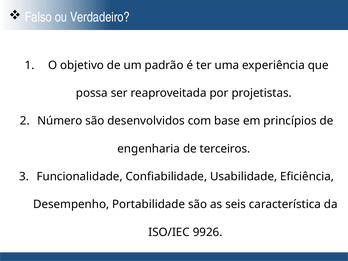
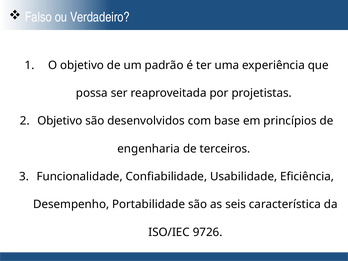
Número at (60, 121): Número -> Objetivo
9926: 9926 -> 9726
